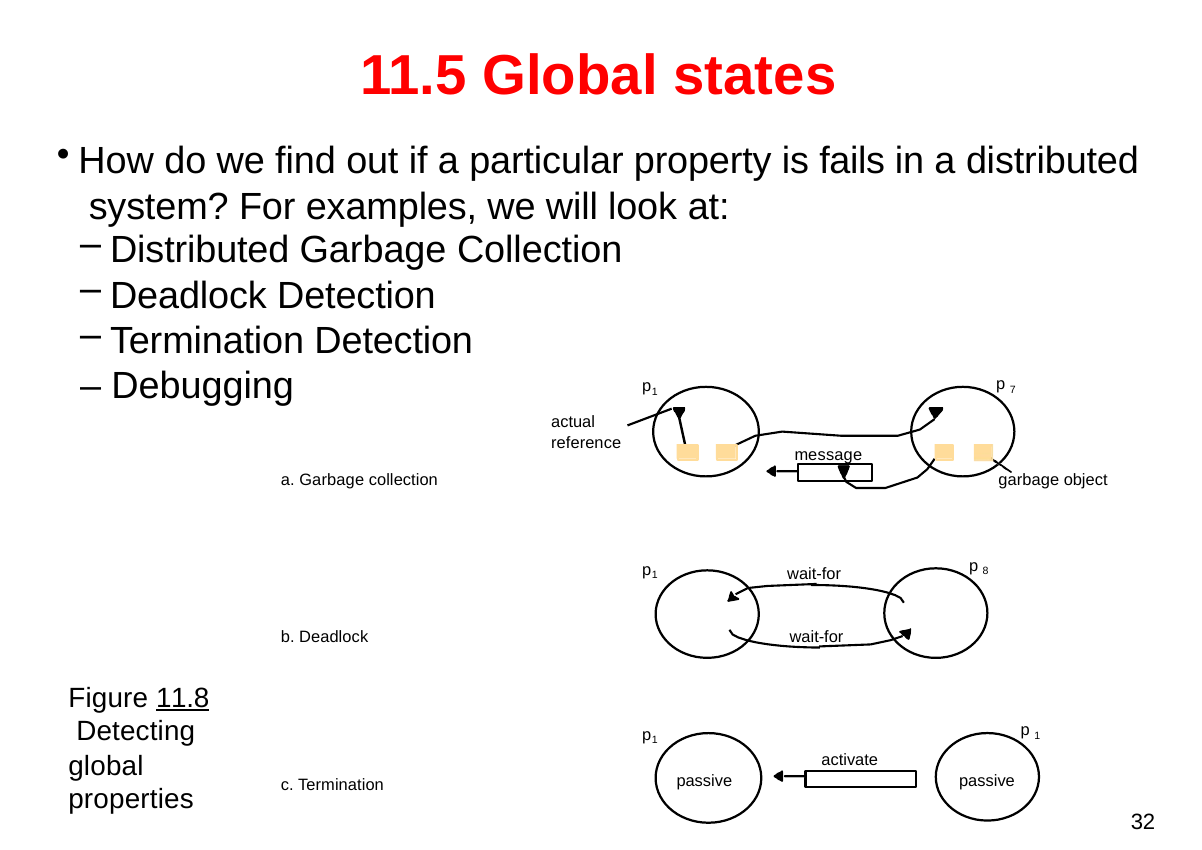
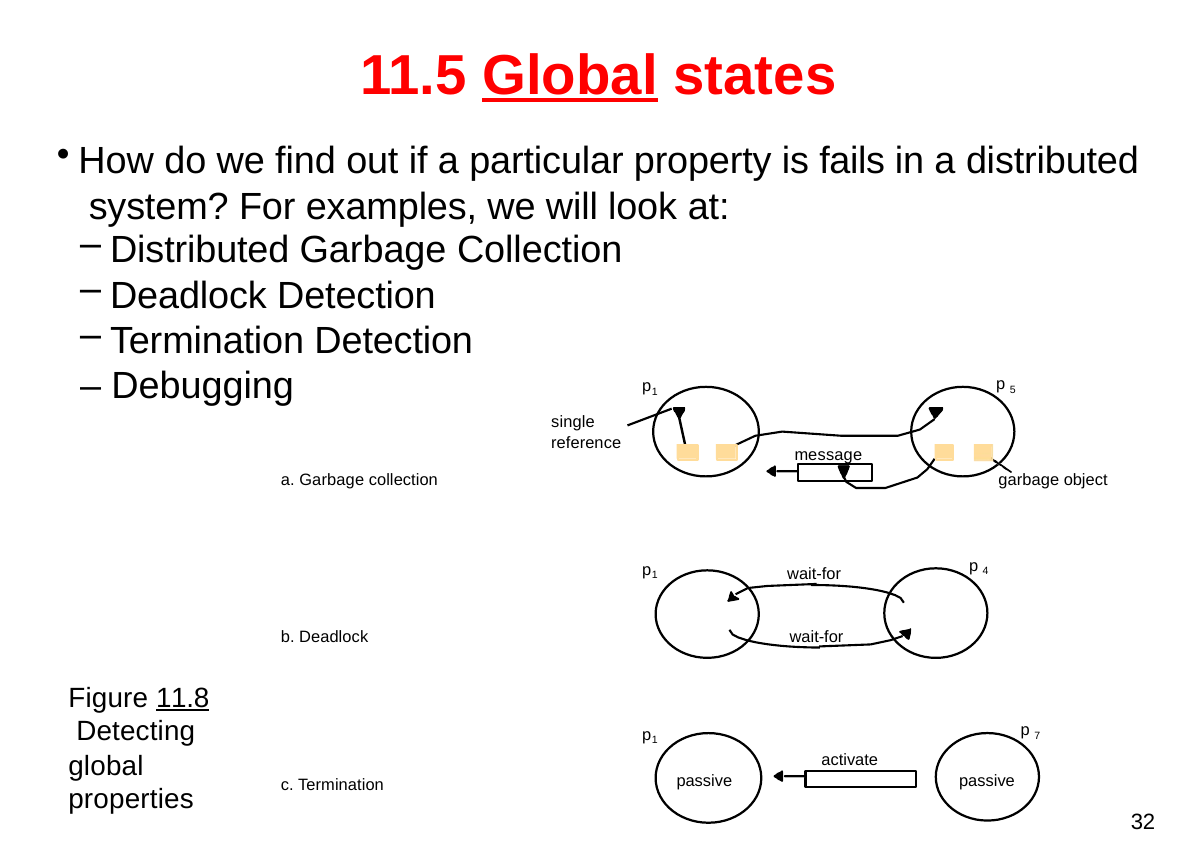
Global at (570, 76) underline: none -> present
7: 7 -> 5
actual: actual -> single
8: 8 -> 4
1 at (1037, 736): 1 -> 7
